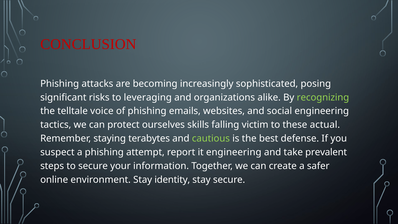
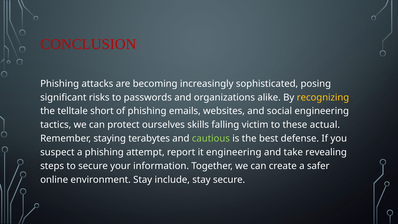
leveraging: leveraging -> passwords
recognizing colour: light green -> yellow
voice: voice -> short
prevalent: prevalent -> revealing
identity: identity -> include
